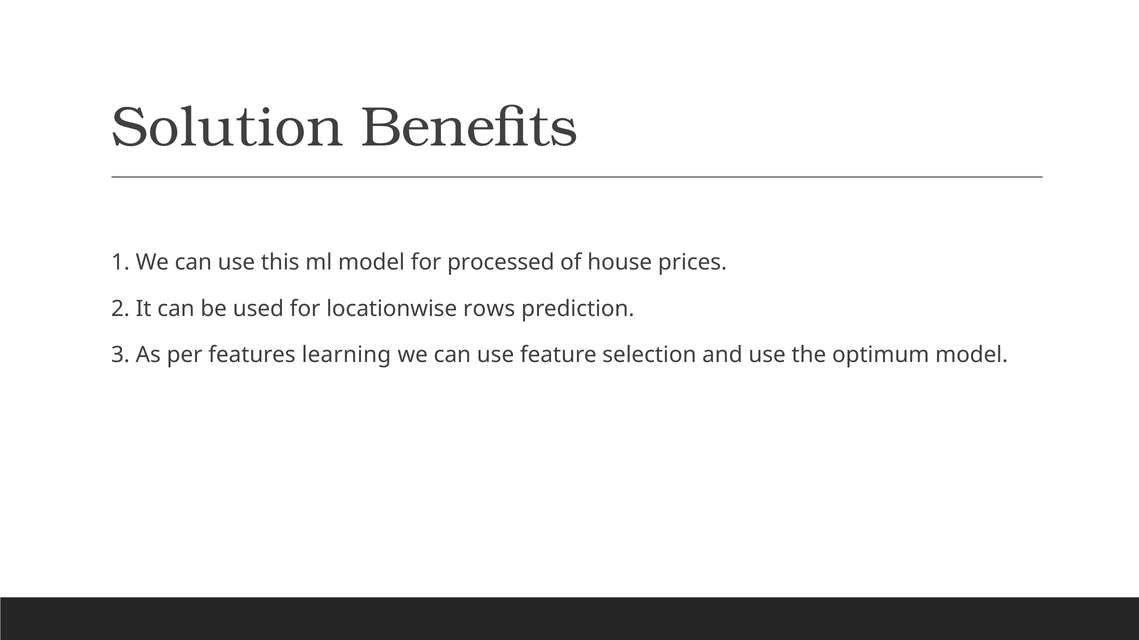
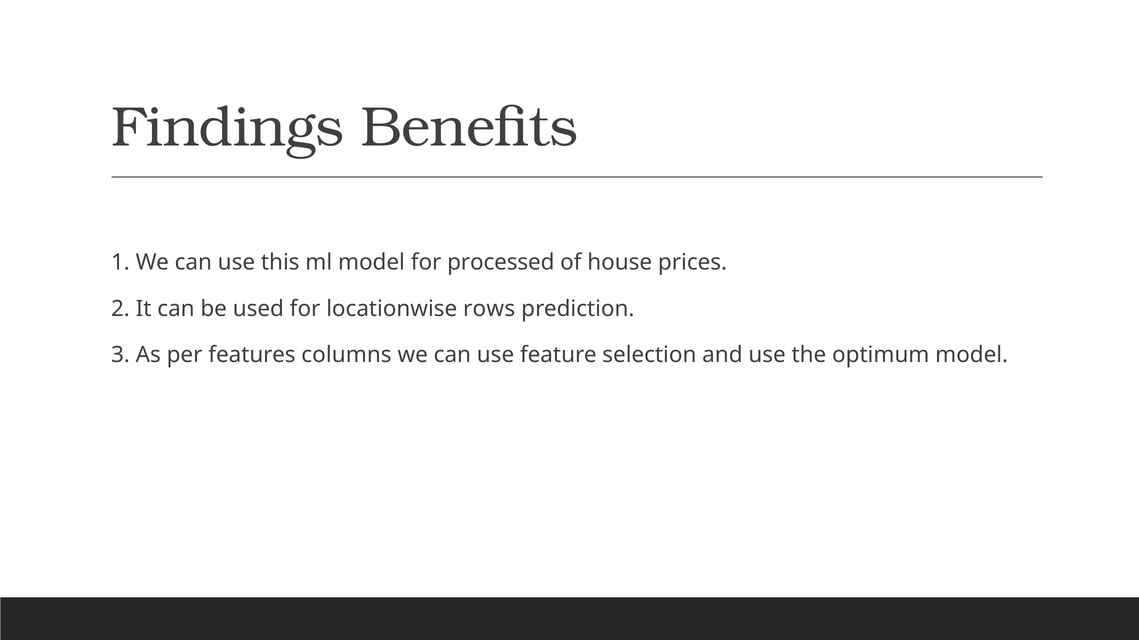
Solution: Solution -> Findings
learning: learning -> columns
